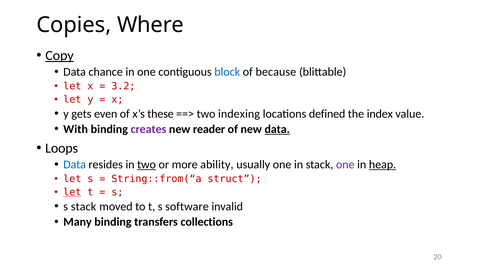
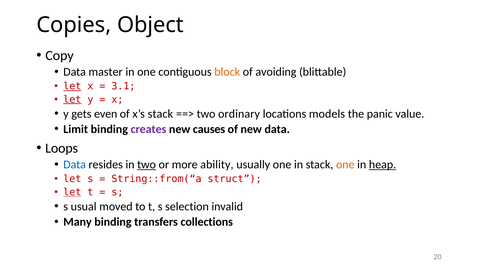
Where: Where -> Object
Copy underline: present -> none
chance: chance -> master
block colour: blue -> orange
because: because -> avoiding
let at (72, 86) underline: none -> present
3.2: 3.2 -> 3.1
let at (72, 99) underline: none -> present
x’s these: these -> stack
indexing: indexing -> ordinary
defined: defined -> models
index: index -> panic
With: With -> Limit
reader: reader -> causes
data at (277, 129) underline: present -> none
one at (345, 165) colour: purple -> orange
s stack: stack -> usual
software: software -> selection
